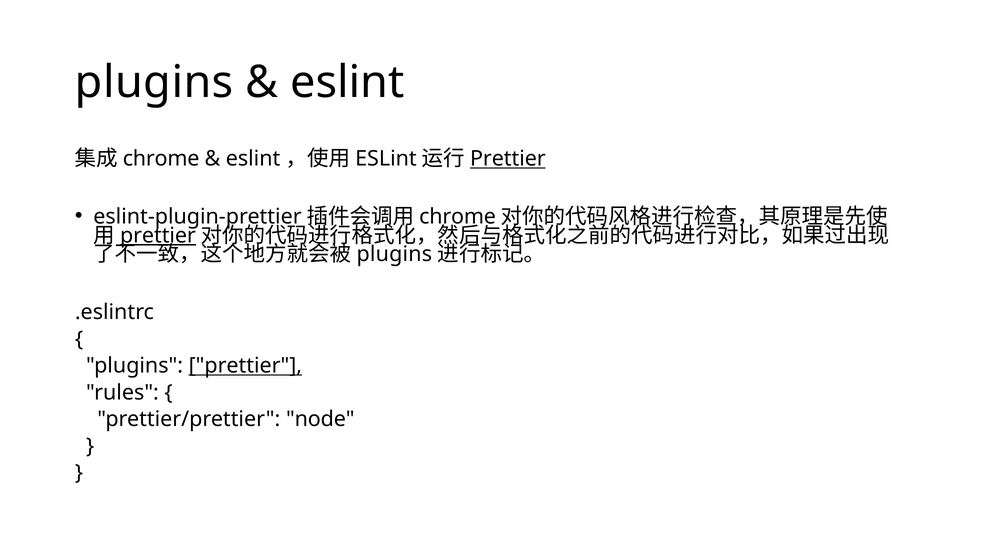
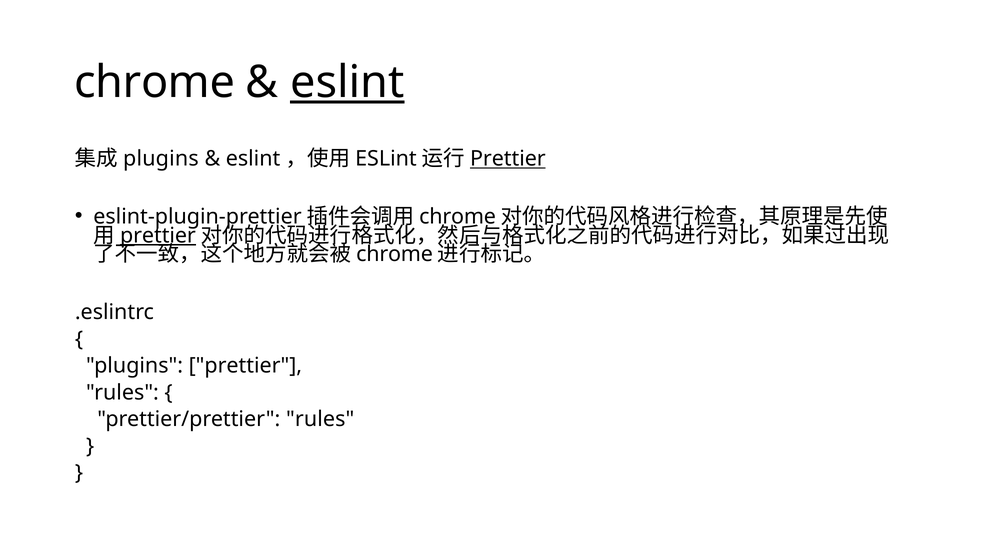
plugins at (154, 83): plugins -> chrome
eslint at (347, 83) underline: none -> present
chrome at (161, 159): chrome -> plugins
plugins at (394, 254): plugins -> chrome
prettier at (245, 366) underline: present -> none
prettier/prettier node: node -> rules
